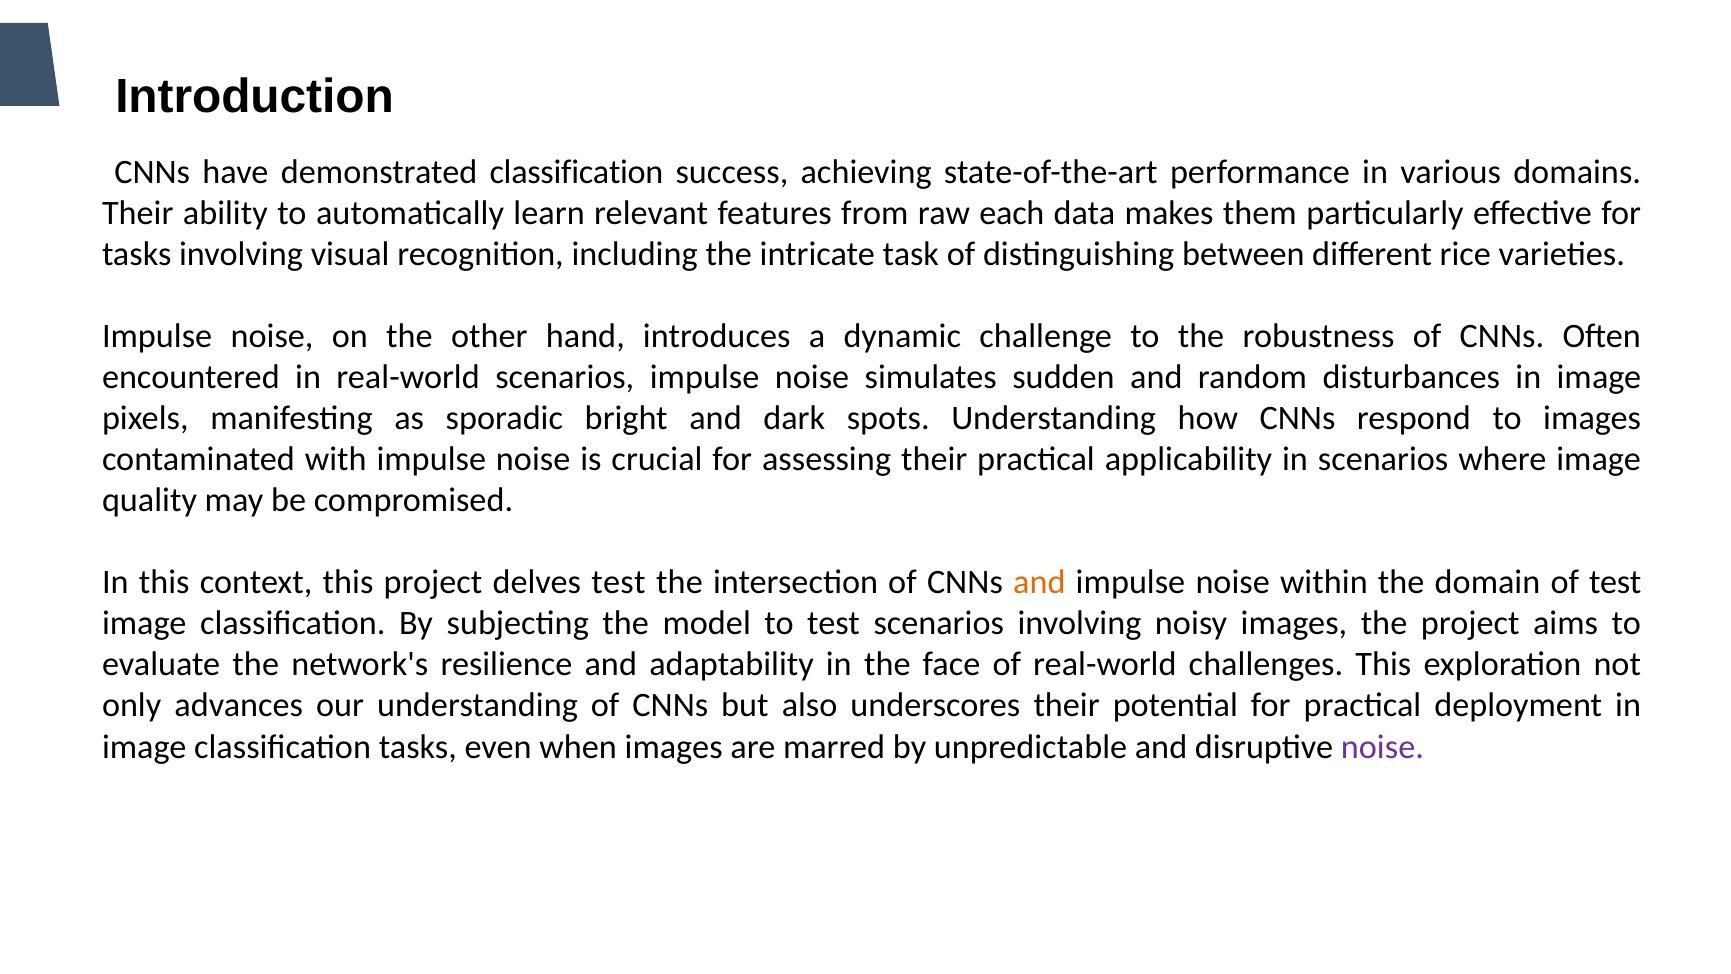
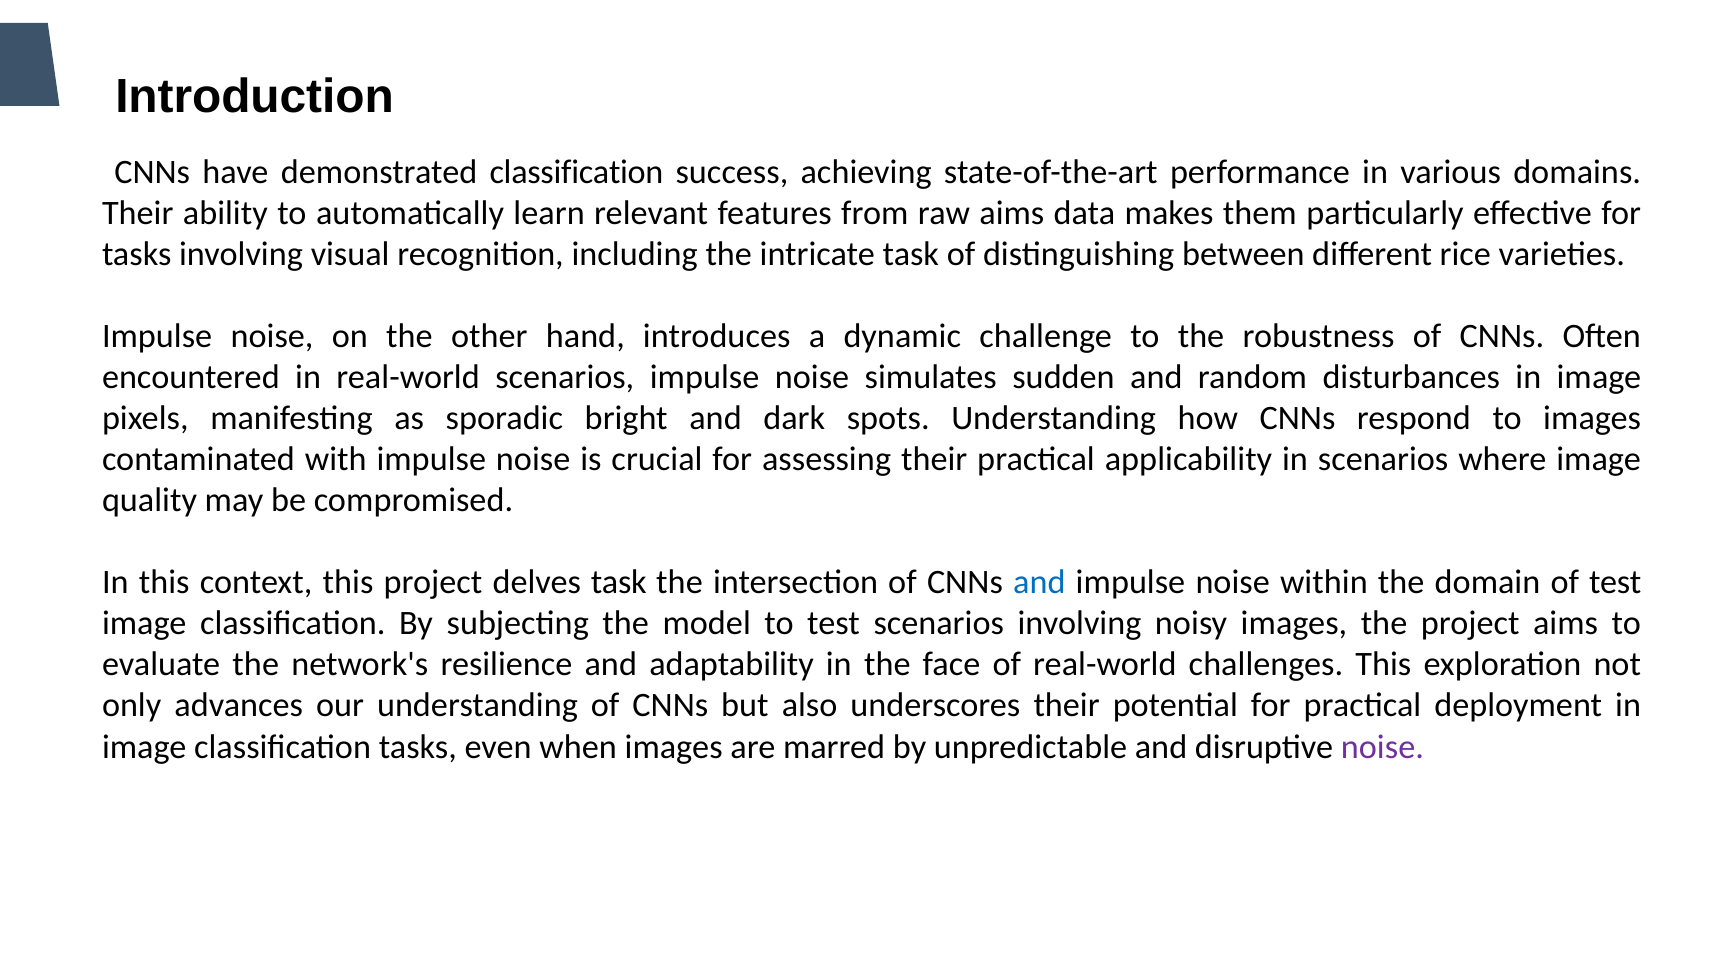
raw each: each -> aims
delves test: test -> task
and at (1039, 582) colour: orange -> blue
